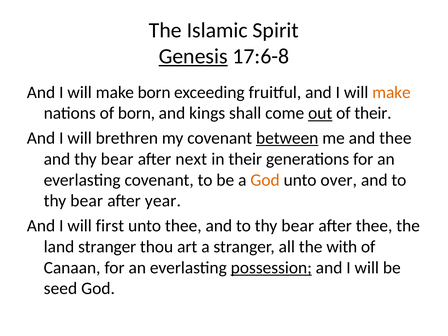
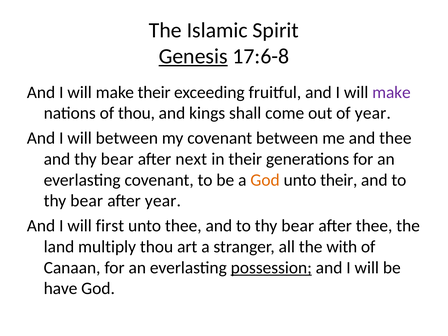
make born: born -> their
make at (391, 92) colour: orange -> purple
of born: born -> thou
out underline: present -> none
of their: their -> year
will brethren: brethren -> between
between at (287, 138) underline: present -> none
unto over: over -> their
land stranger: stranger -> multiply
seed: seed -> have
